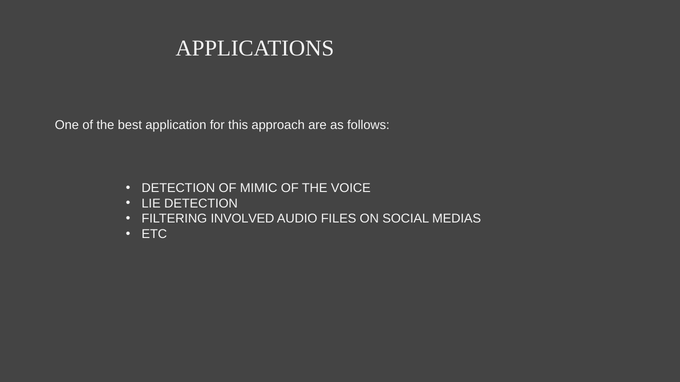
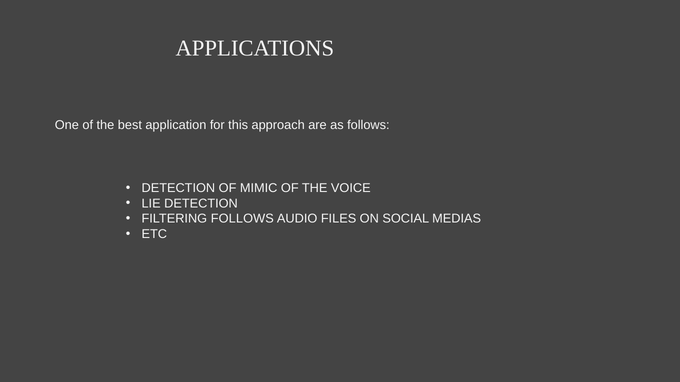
FILTERING INVOLVED: INVOLVED -> FOLLOWS
